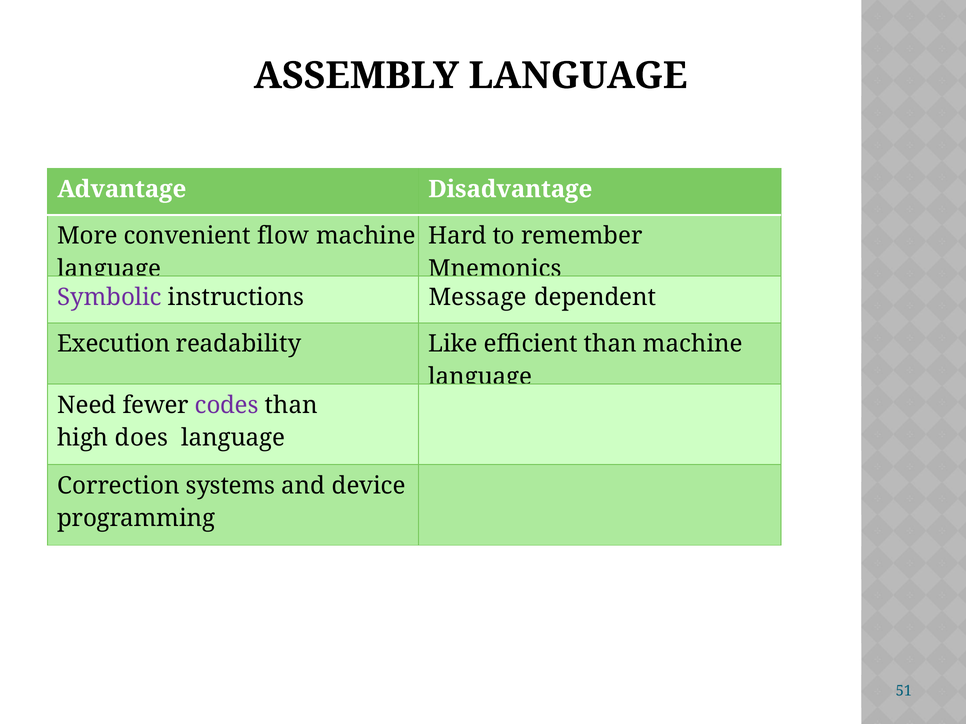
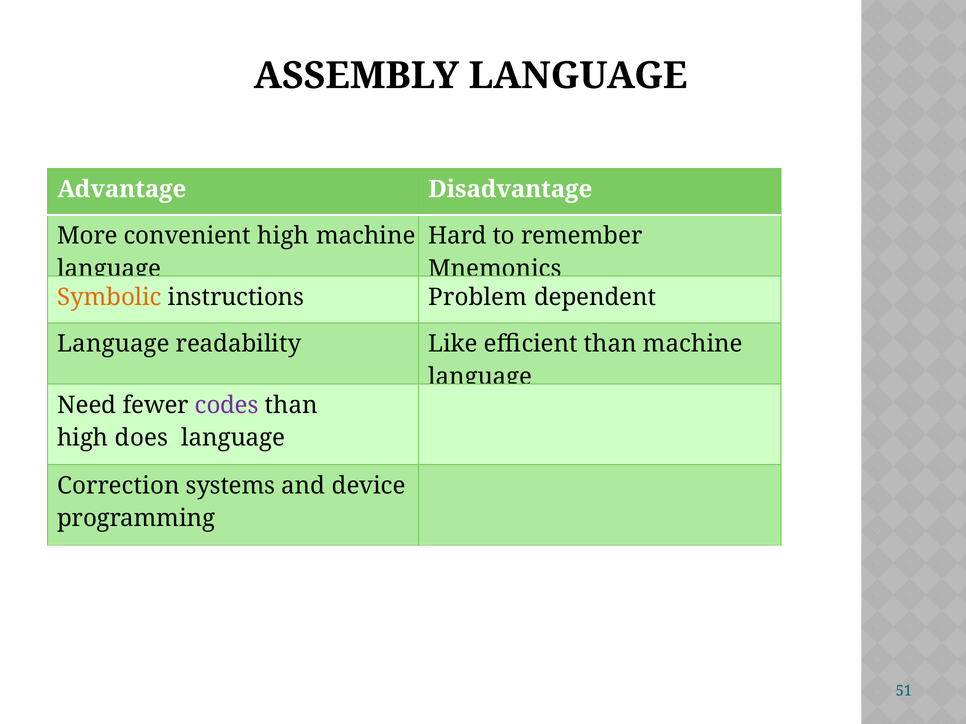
convenient flow: flow -> high
Symbolic colour: purple -> orange
Message: Message -> Problem
Execution at (114, 344): Execution -> Language
